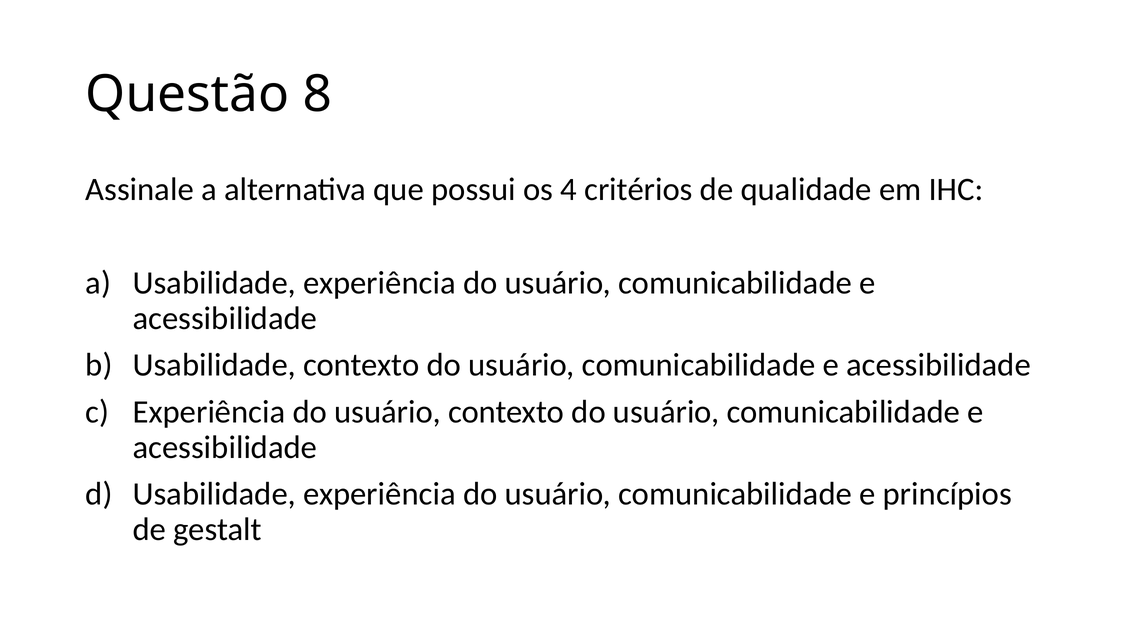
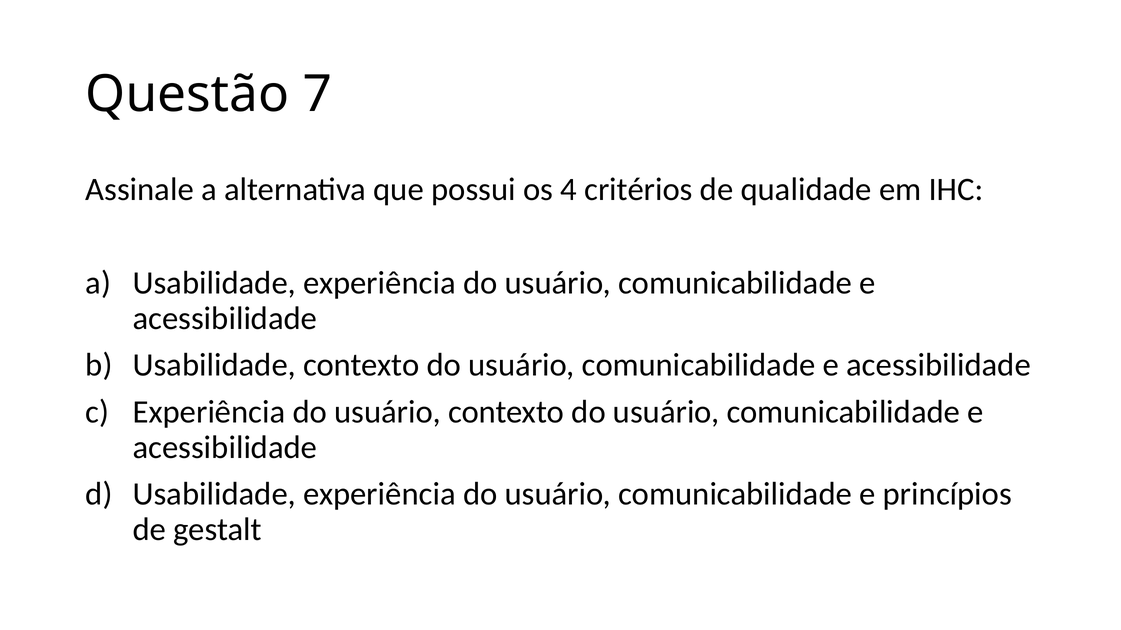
8: 8 -> 7
